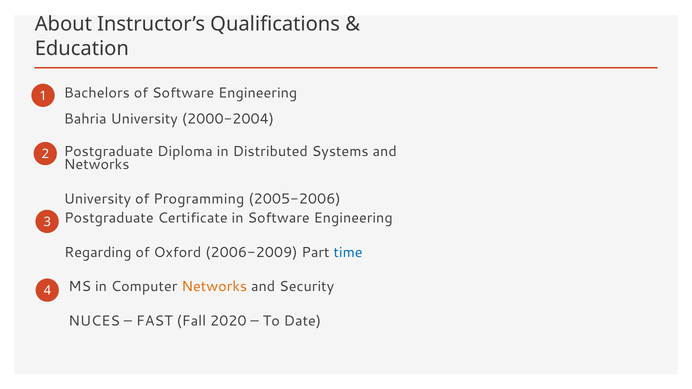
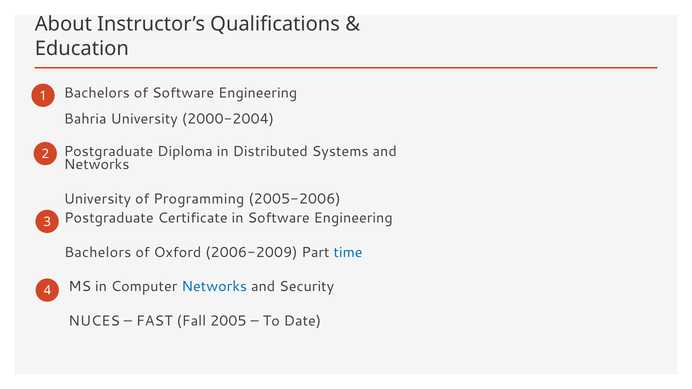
Regarding at (98, 253): Regarding -> Bachelors
Networks at (214, 287) colour: orange -> blue
2020: 2020 -> 2005
